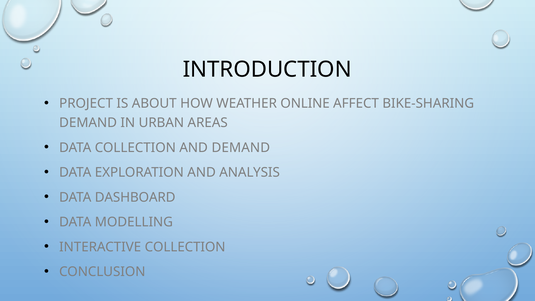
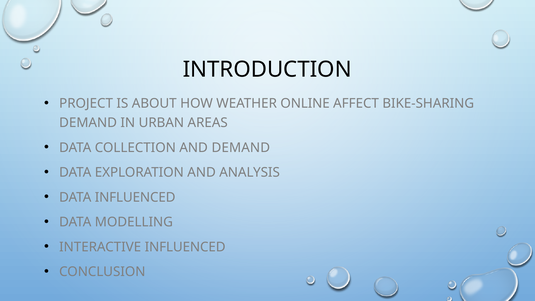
DATA DASHBOARD: DASHBOARD -> INFLUENCED
INTERACTIVE COLLECTION: COLLECTION -> INFLUENCED
